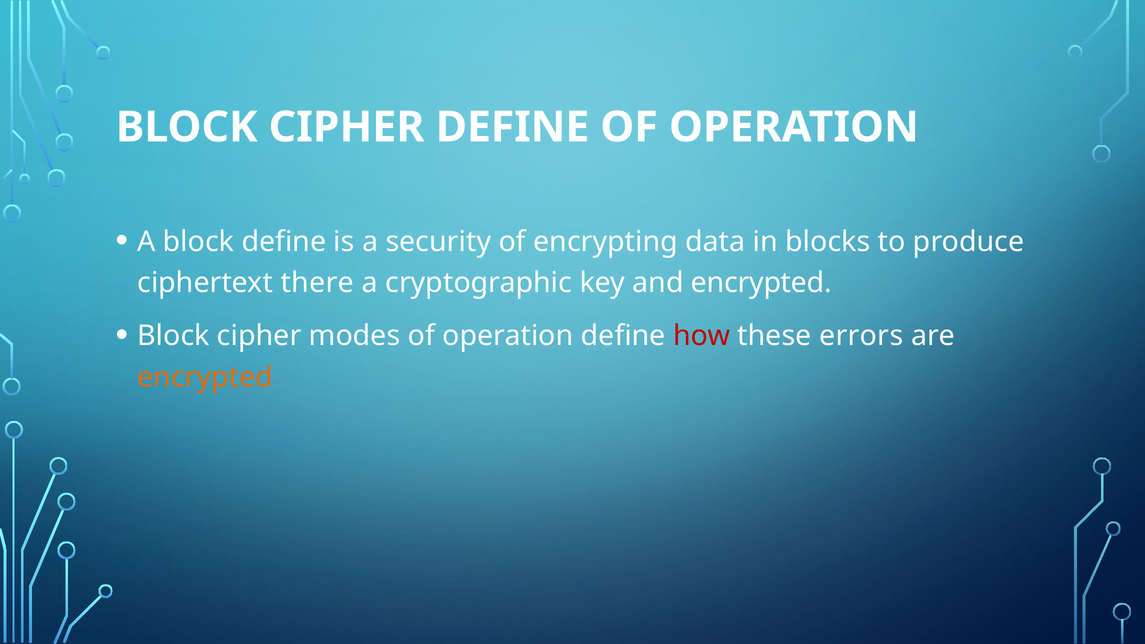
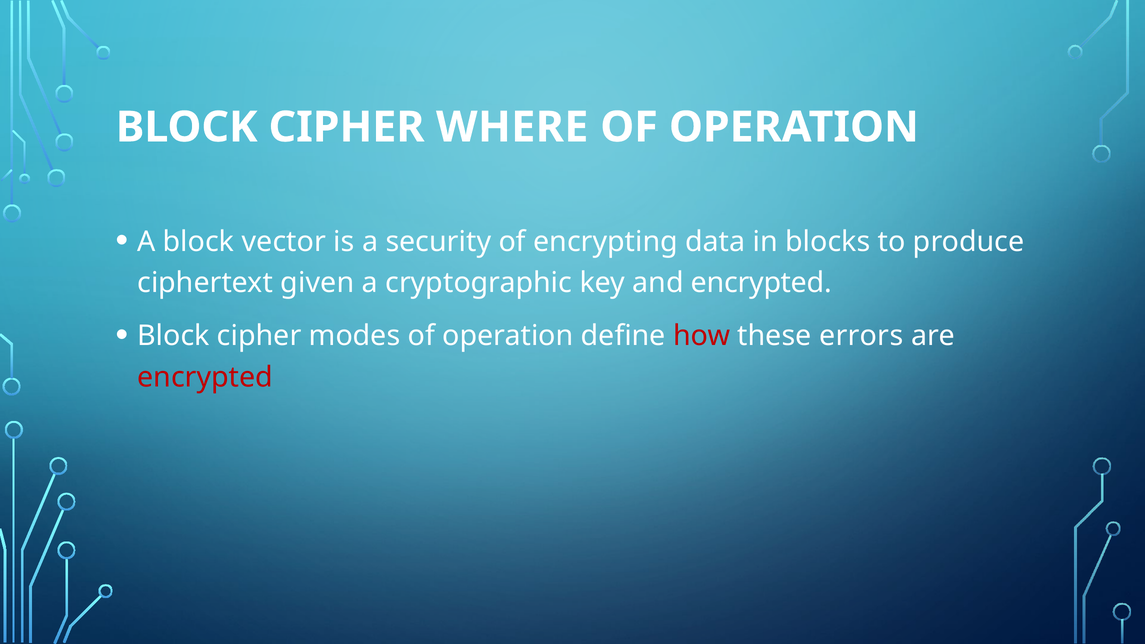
CIPHER DEFINE: DEFINE -> WHERE
block define: define -> vector
there: there -> given
encrypted at (205, 377) colour: orange -> red
